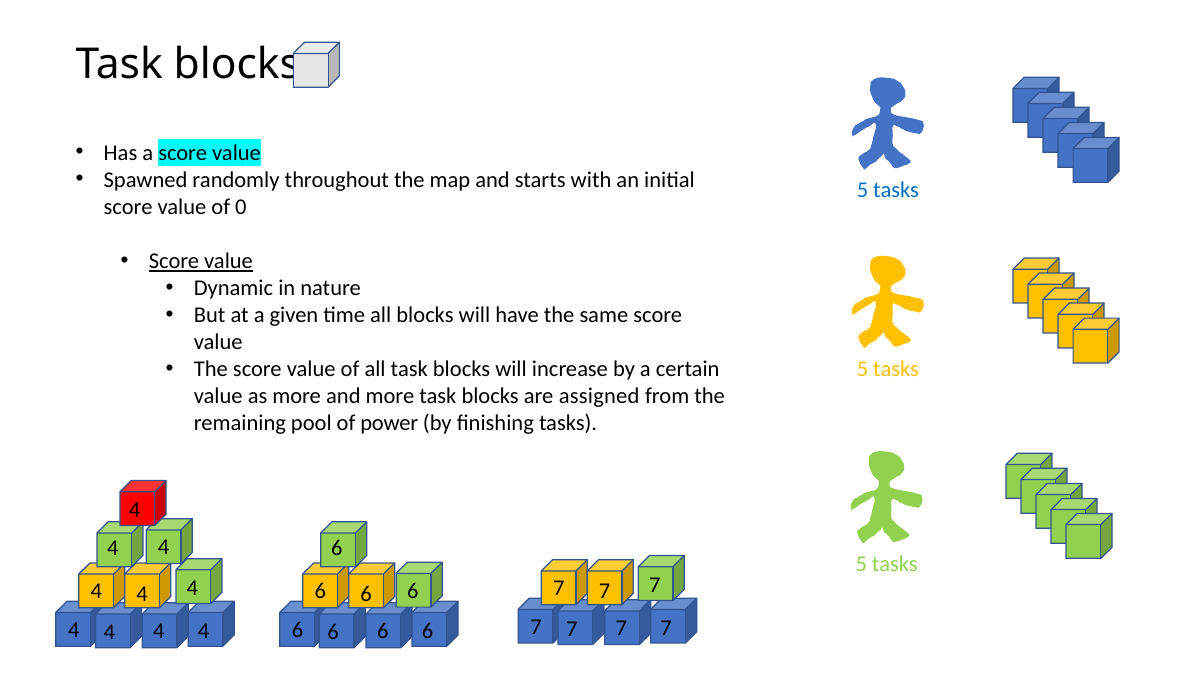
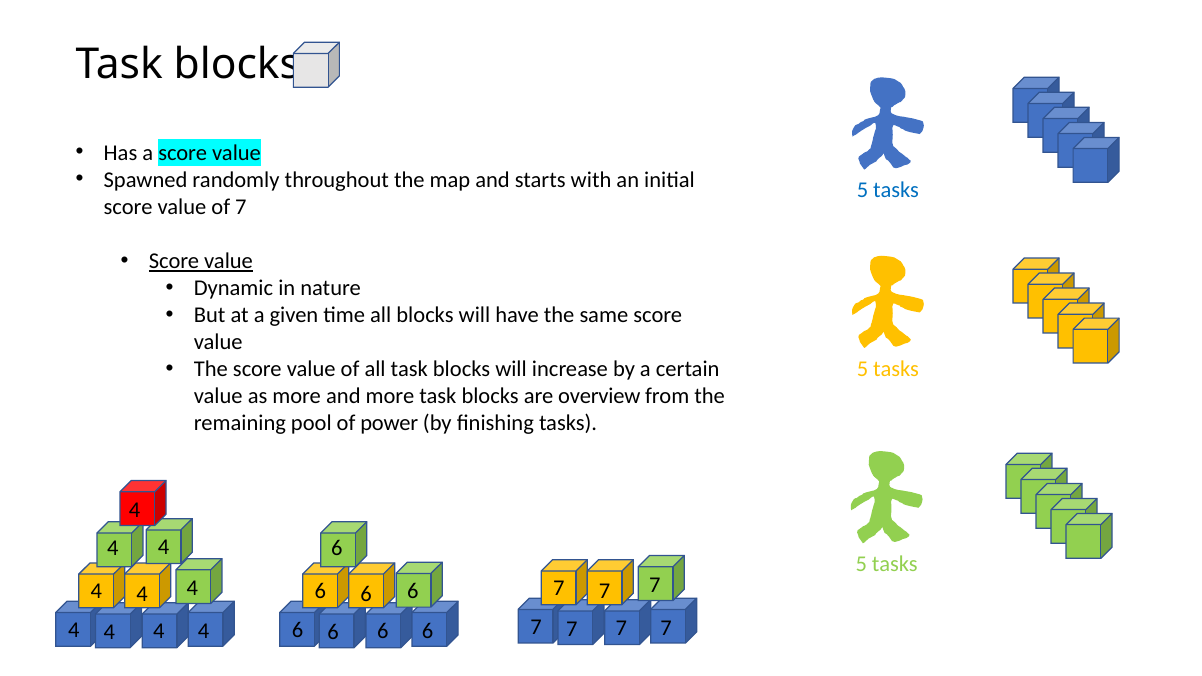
of 0: 0 -> 7
assigned: assigned -> overview
